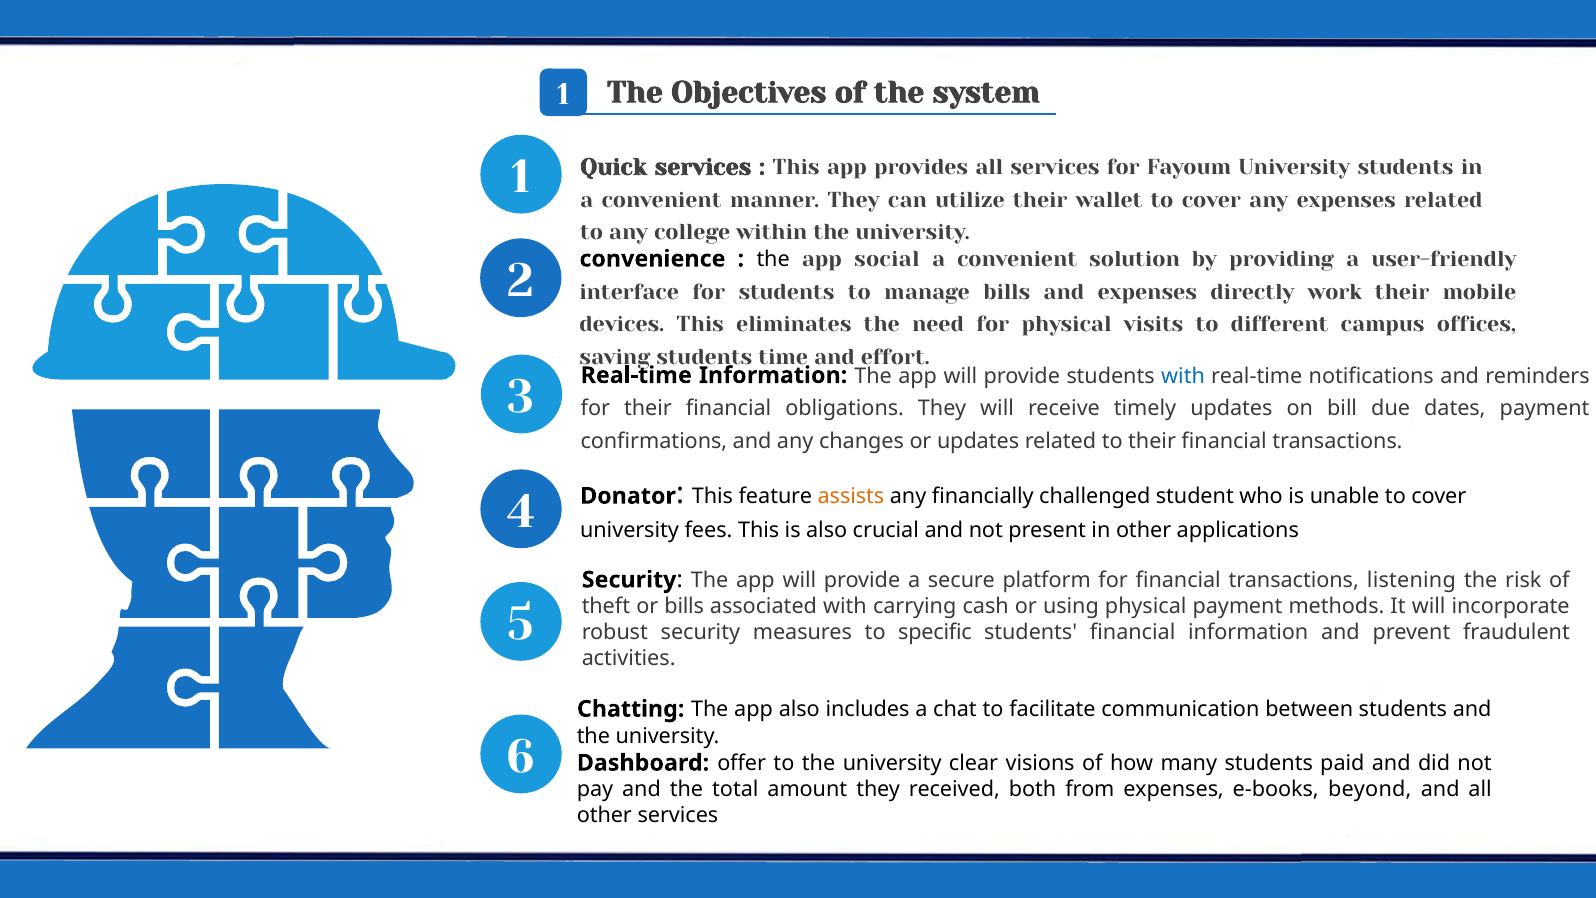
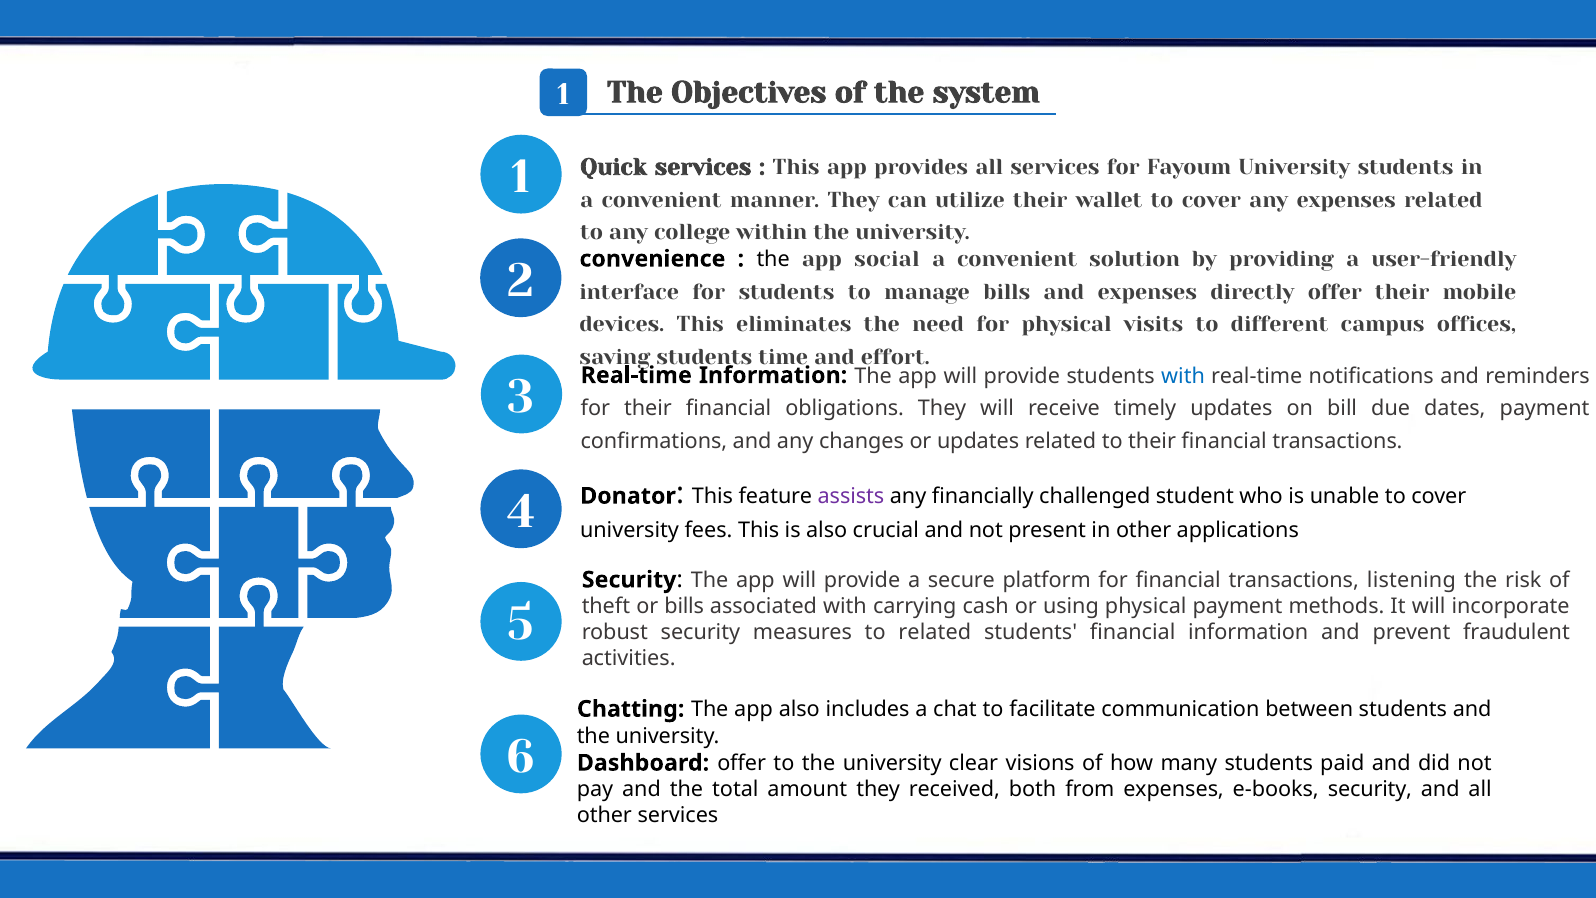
directly work: work -> offer
assists colour: orange -> purple
to specific: specific -> related
e-books beyond: beyond -> security
